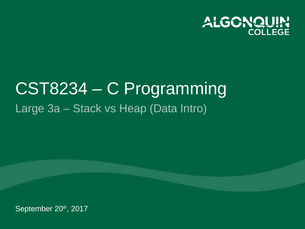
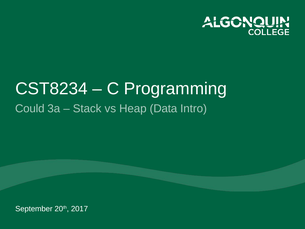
Large: Large -> Could
